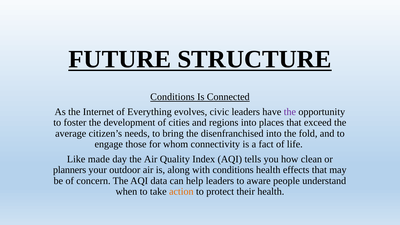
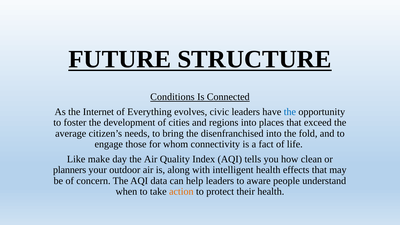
the at (290, 112) colour: purple -> blue
made: made -> make
with conditions: conditions -> intelligent
